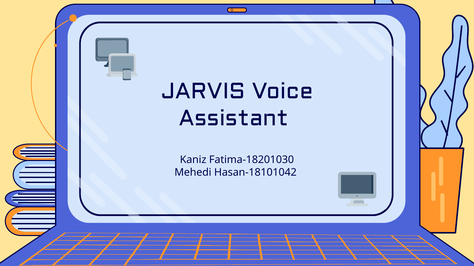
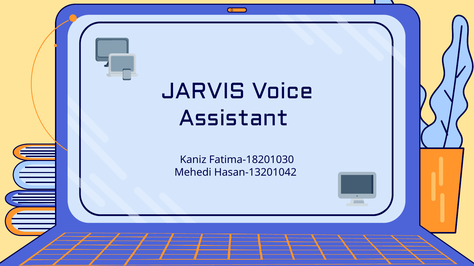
Hasan-18101042: Hasan-18101042 -> Hasan-13201042
